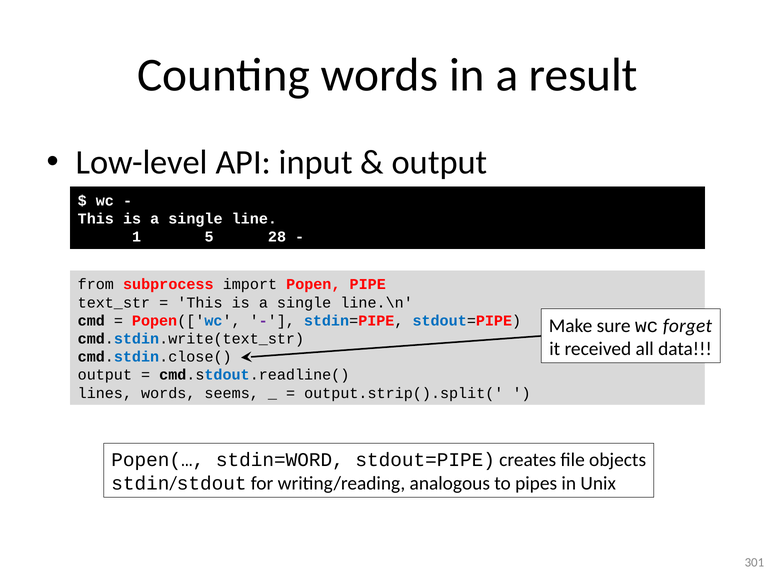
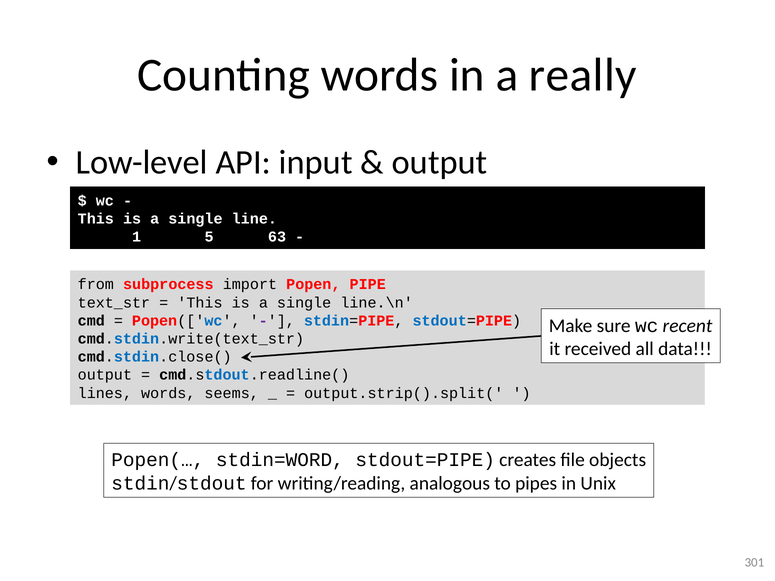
result: result -> really
28: 28 -> 63
forget: forget -> recent
